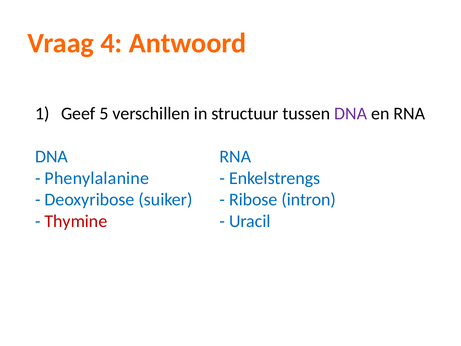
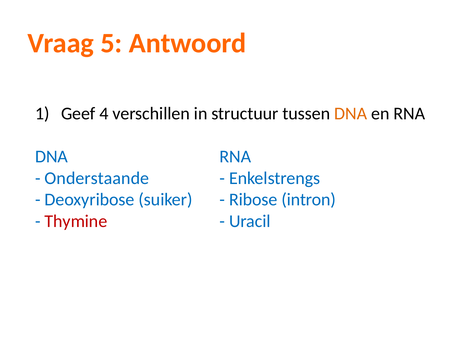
4: 4 -> 5
5: 5 -> 4
DNA at (351, 113) colour: purple -> orange
Phenylalanine: Phenylalanine -> Onderstaande
